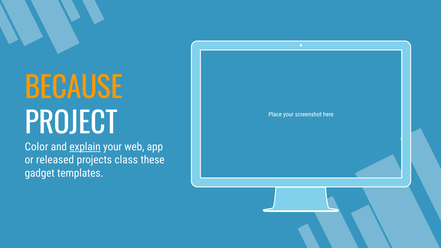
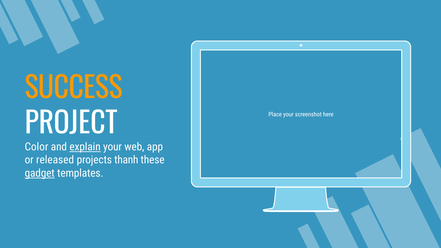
BECAUSE: BECAUSE -> SUCCESS
class: class -> thanh
gadget underline: none -> present
